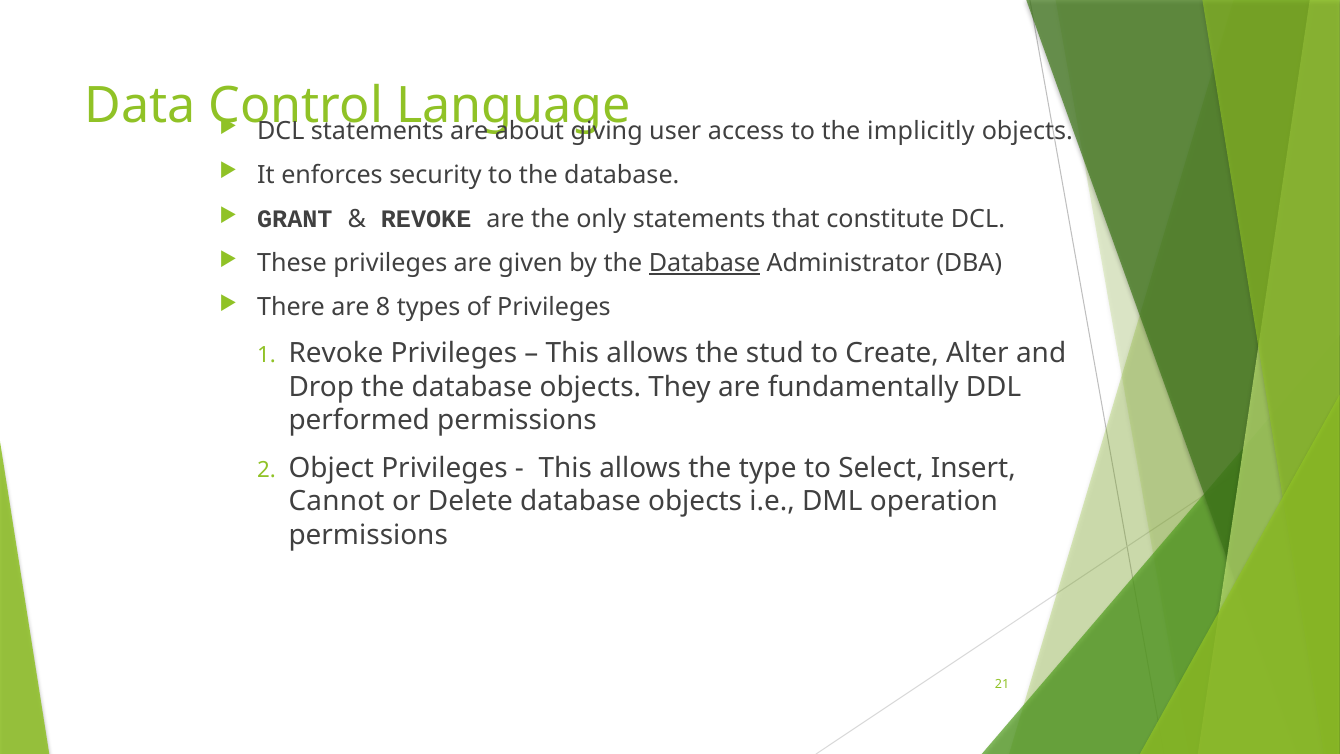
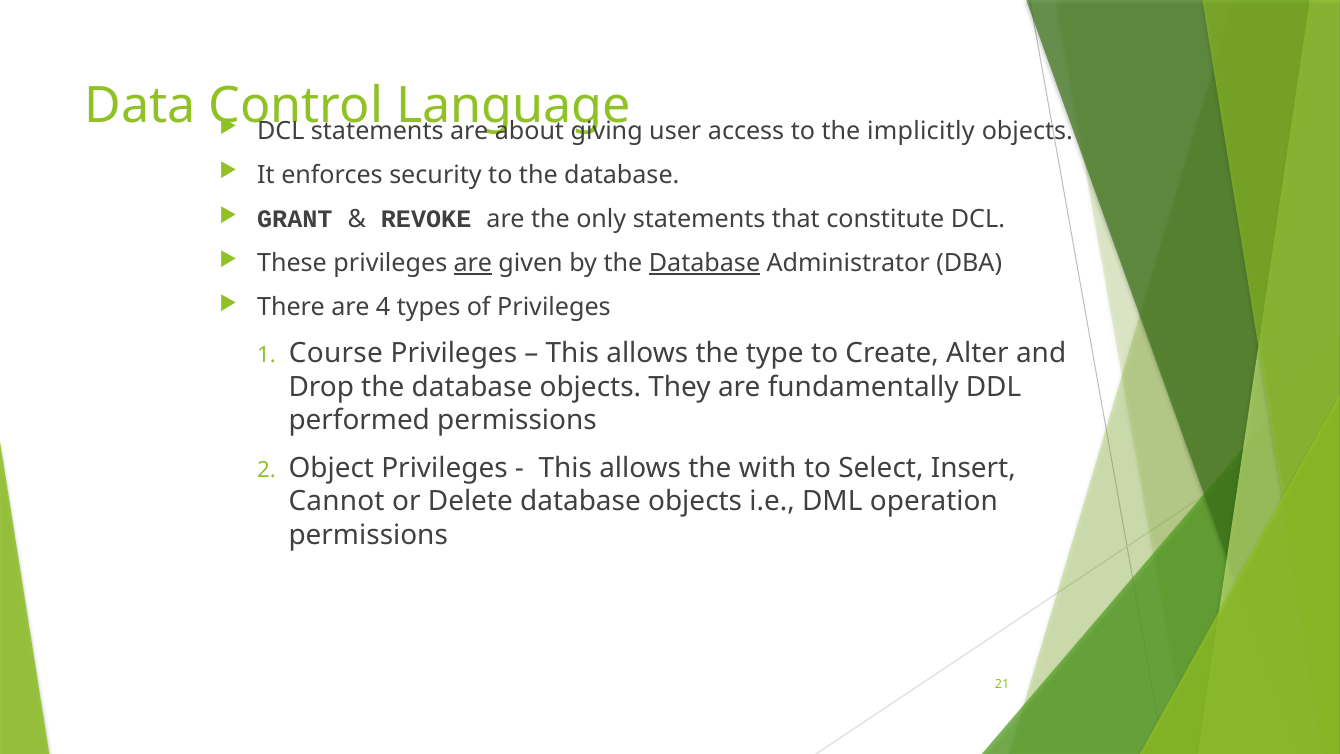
are at (473, 263) underline: none -> present
8: 8 -> 4
Revoke at (336, 353): Revoke -> Course
stud: stud -> type
type: type -> with
